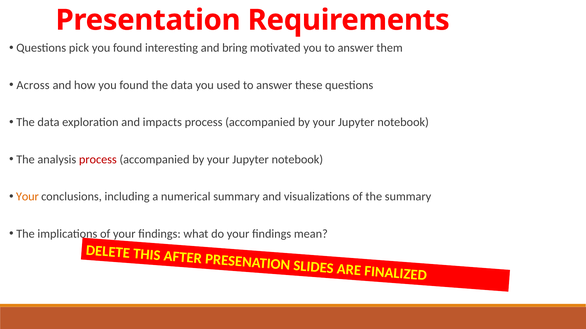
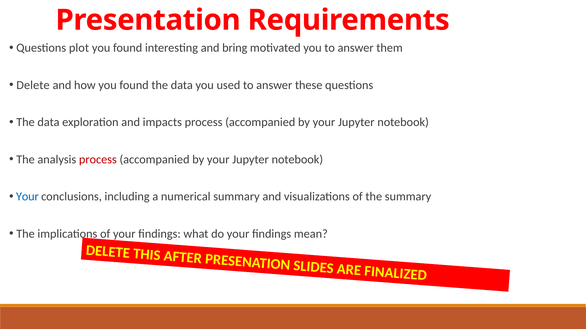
pick: pick -> plot
Across at (33, 85): Across -> Delete
Your at (27, 197) colour: orange -> blue
